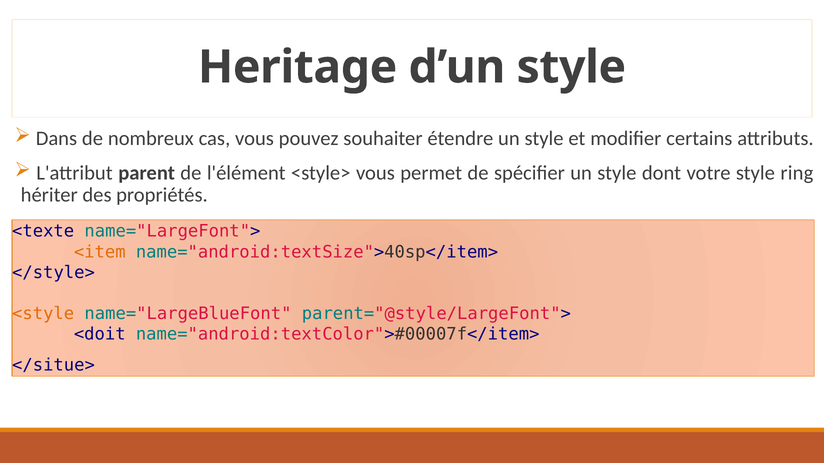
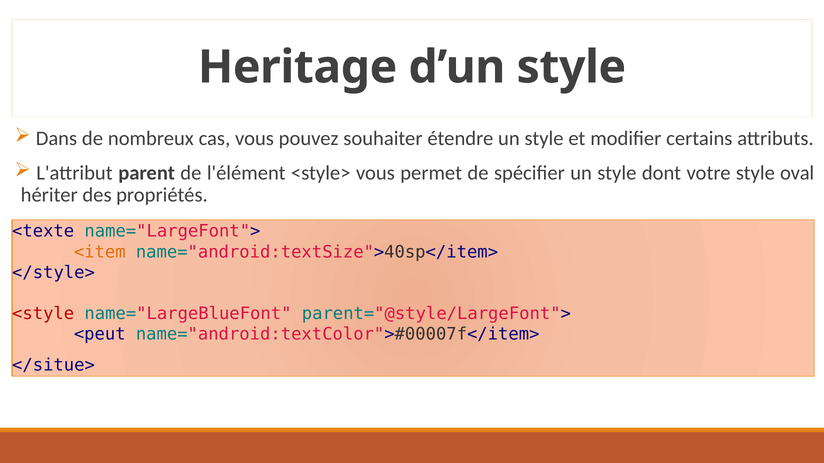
ring: ring -> oval
<style colour: orange -> red
<doit: <doit -> <peut
